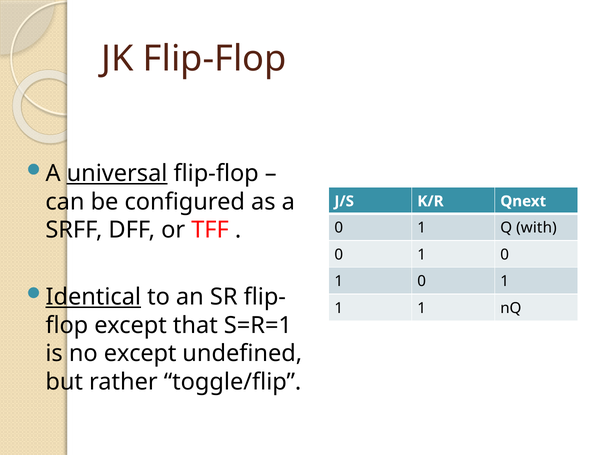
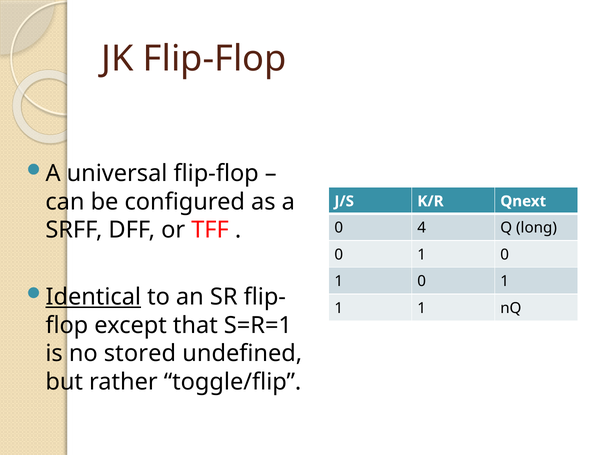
universal underline: present -> none
1 at (422, 228): 1 -> 4
with: with -> long
no except: except -> stored
